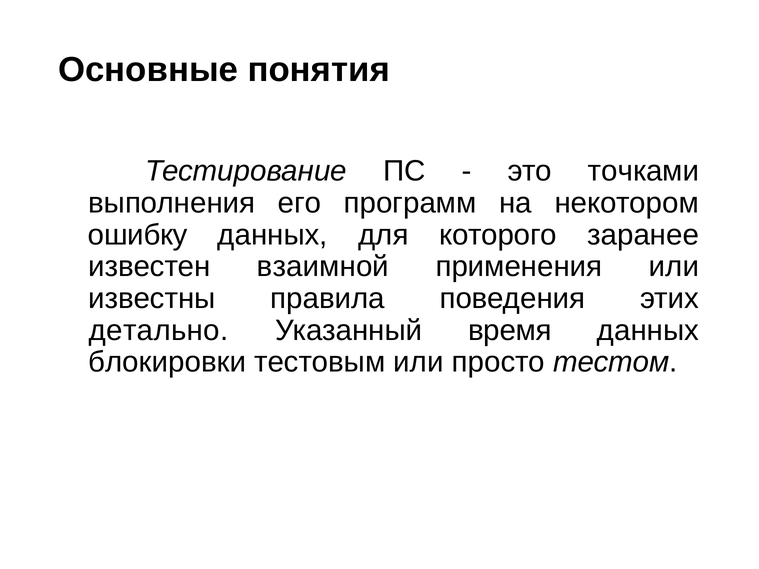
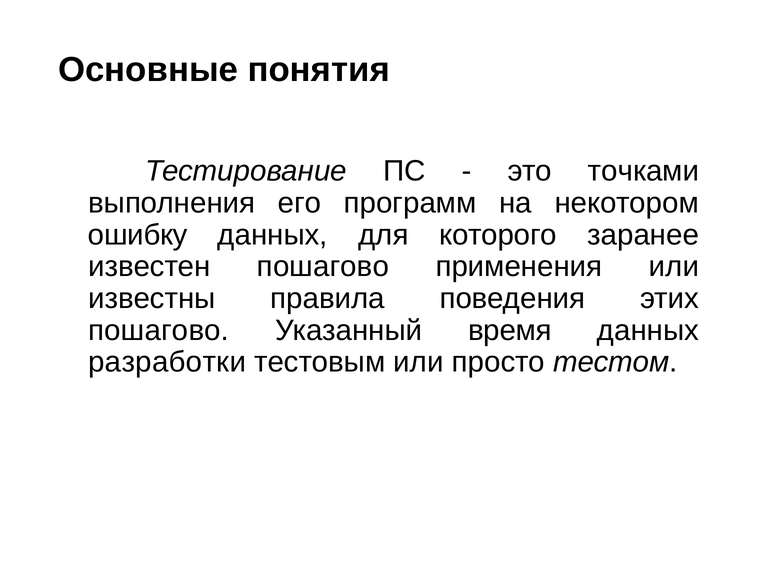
известен взаимной: взаимной -> пошагово
детально at (159, 331): детально -> пошагово
блокировки: блокировки -> разработки
